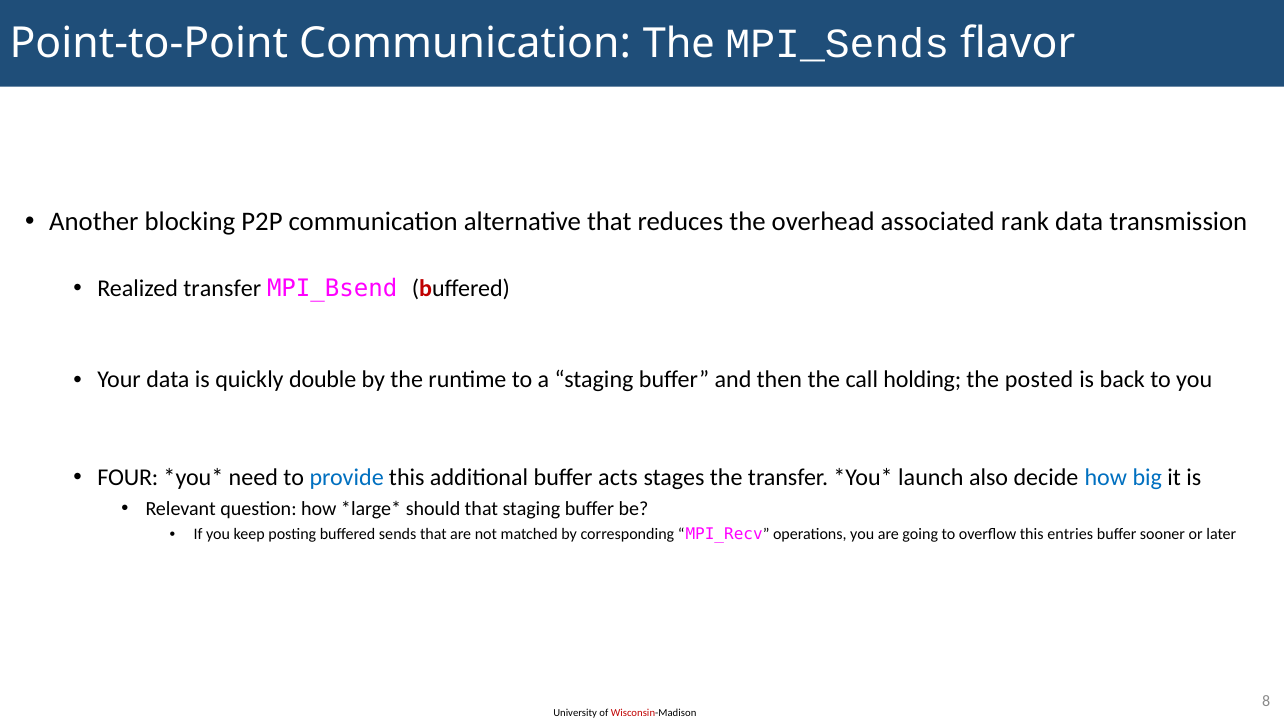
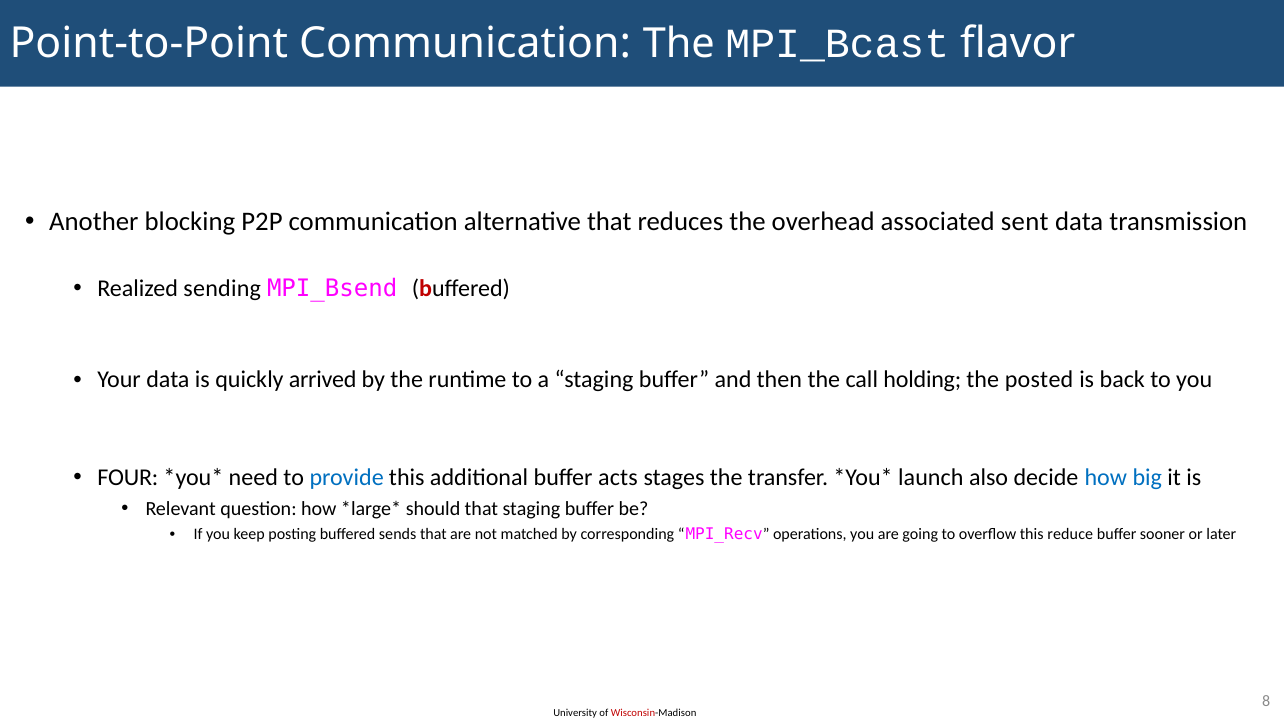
MPI_Sends: MPI_Sends -> MPI_Bcast
rank: rank -> sent
Realized transfer: transfer -> sending
double: double -> arrived
entries: entries -> reduce
